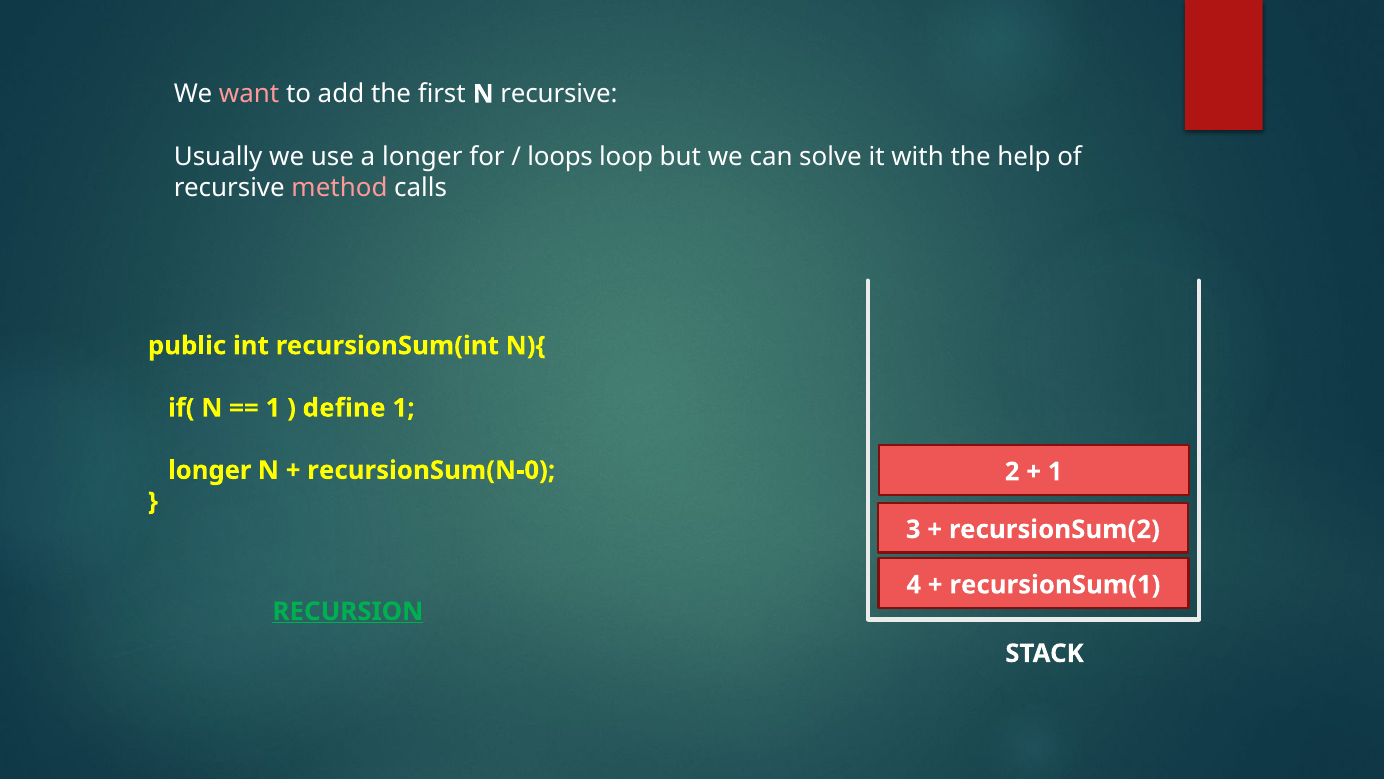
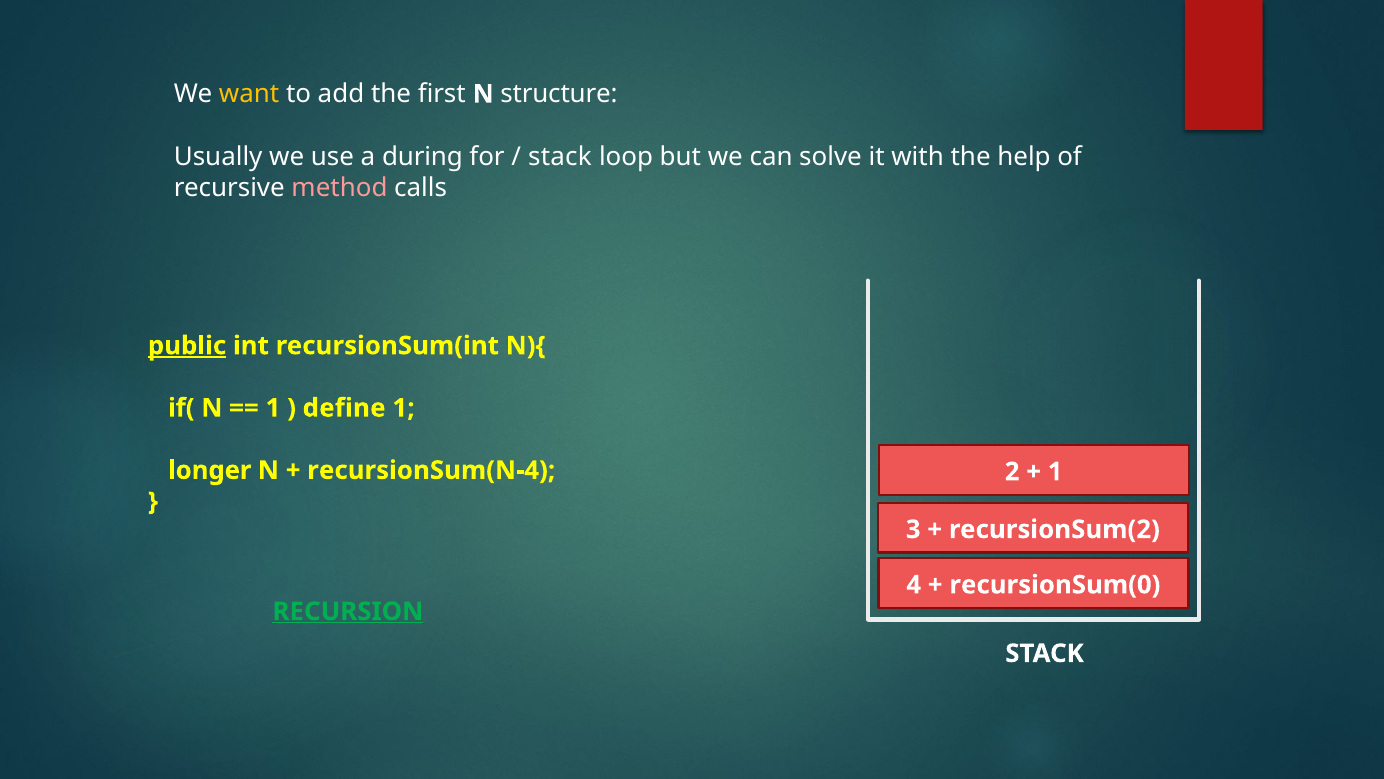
want colour: pink -> yellow
N recursive: recursive -> structure
a longer: longer -> during
loops at (560, 156): loops -> stack
public underline: none -> present
recursionSum(N-0: recursionSum(N-0 -> recursionSum(N-4
recursionSum(1: recursionSum(1 -> recursionSum(0
